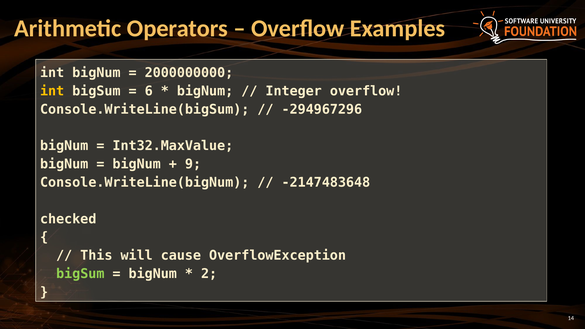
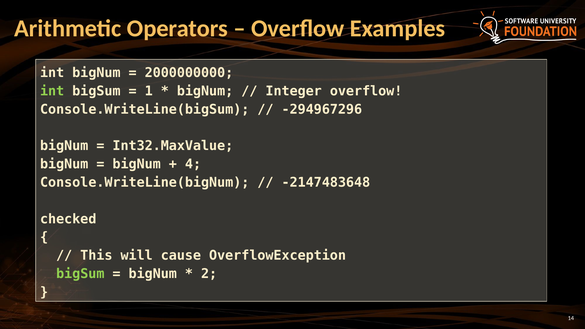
int at (52, 91) colour: yellow -> light green
6: 6 -> 1
9: 9 -> 4
